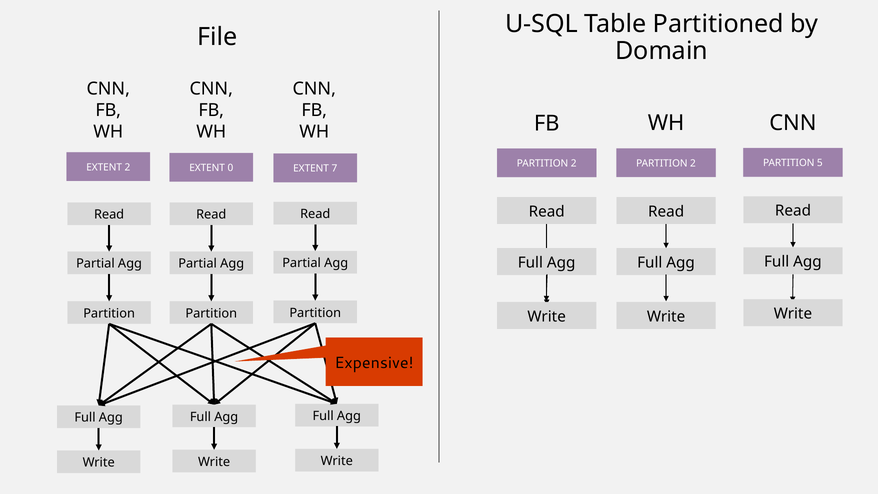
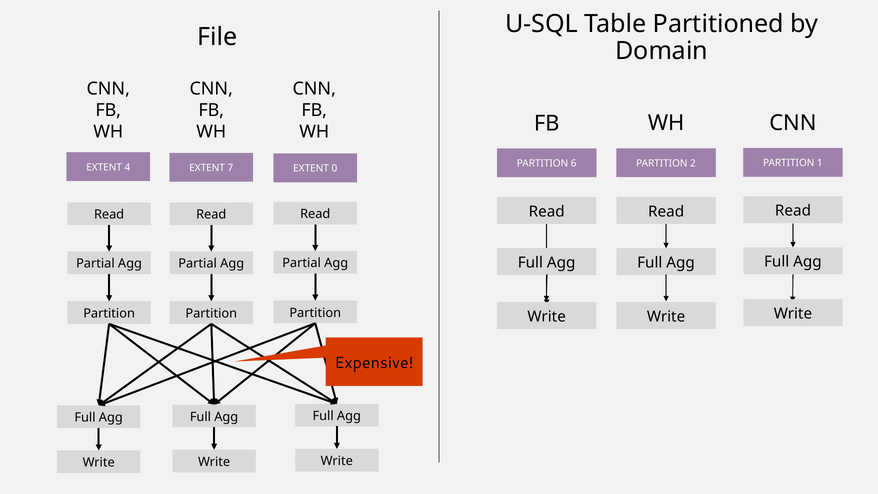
5: 5 -> 1
2 at (574, 163): 2 -> 6
EXTENT 2: 2 -> 4
0: 0 -> 7
7: 7 -> 0
